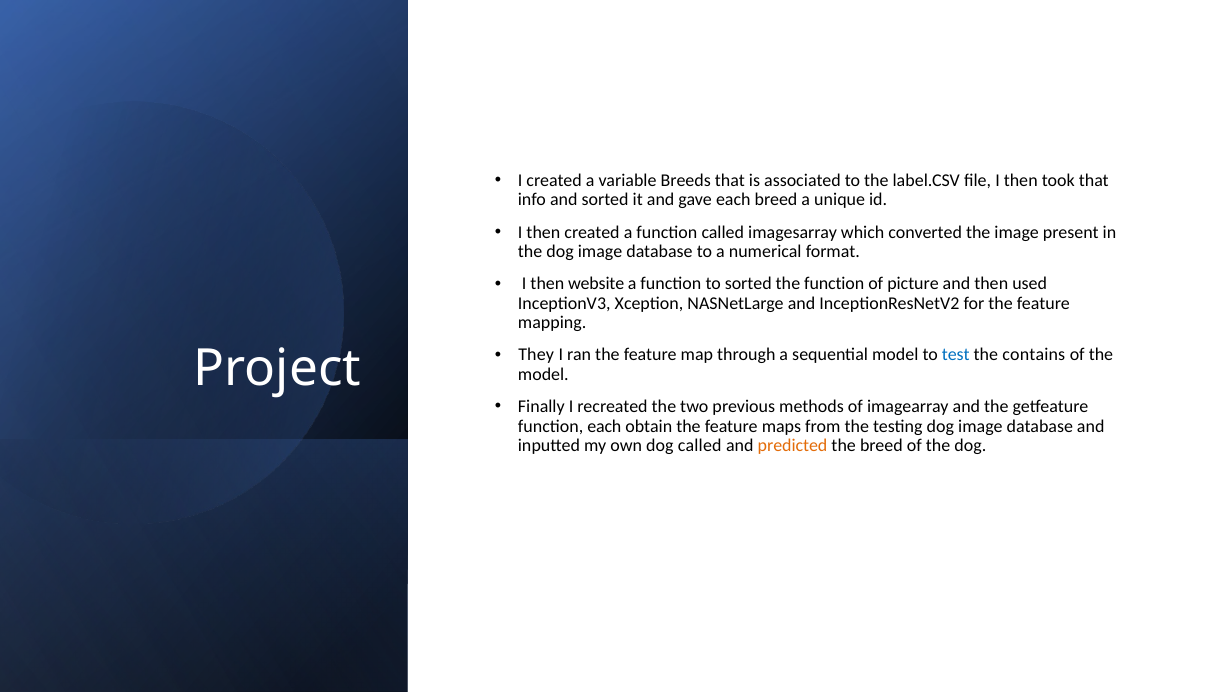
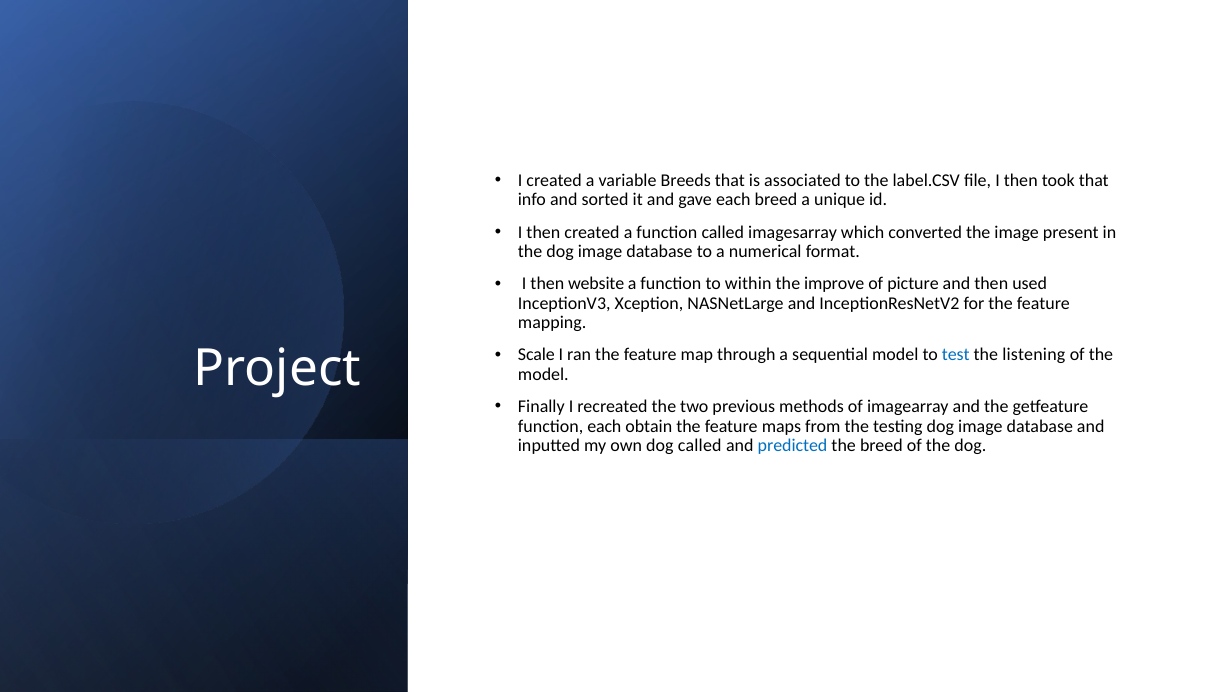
to sorted: sorted -> within
the function: function -> improve
They: They -> Scale
contains: contains -> listening
predicted colour: orange -> blue
